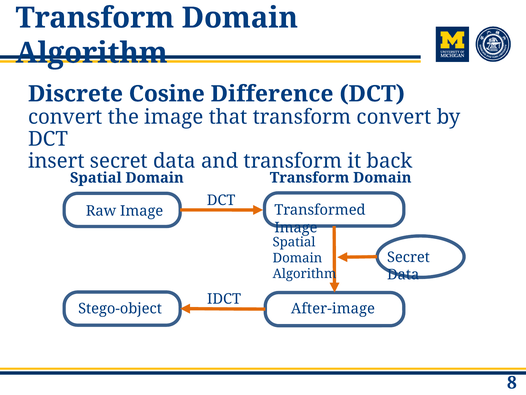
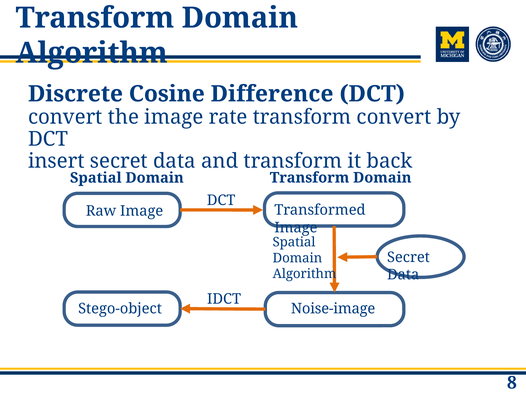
that: that -> rate
After-image: After-image -> Noise-image
